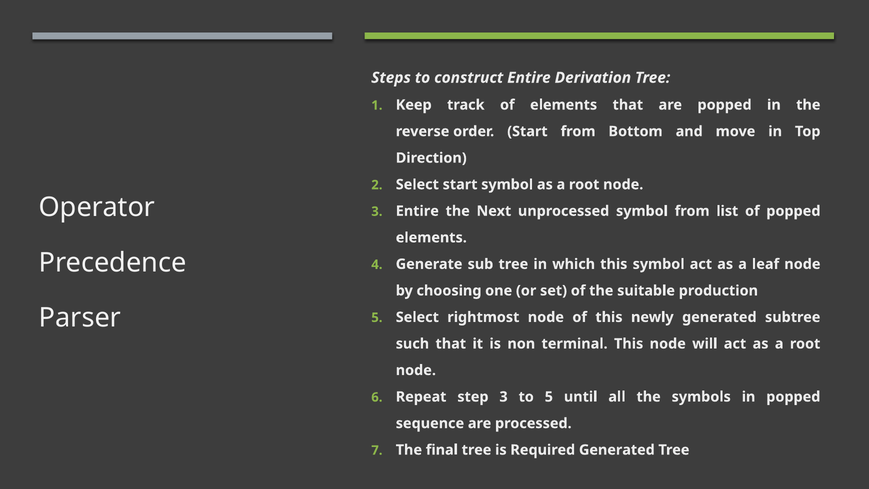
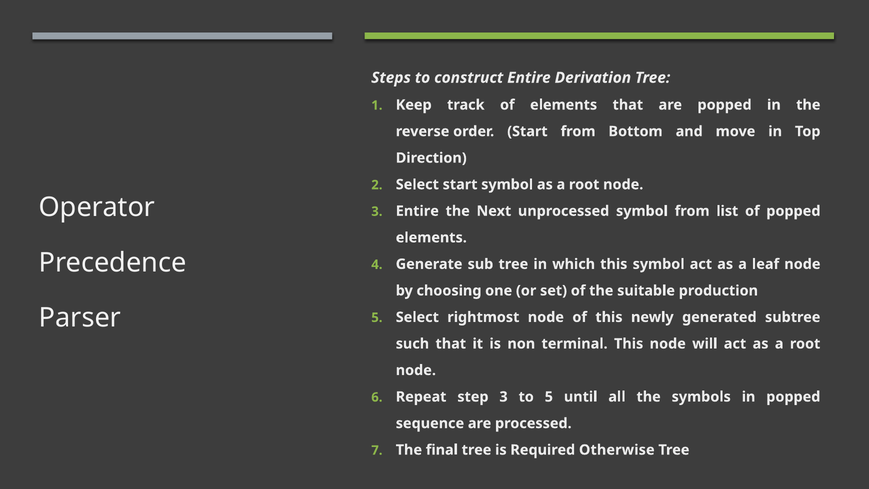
Required Generated: Generated -> Otherwise
